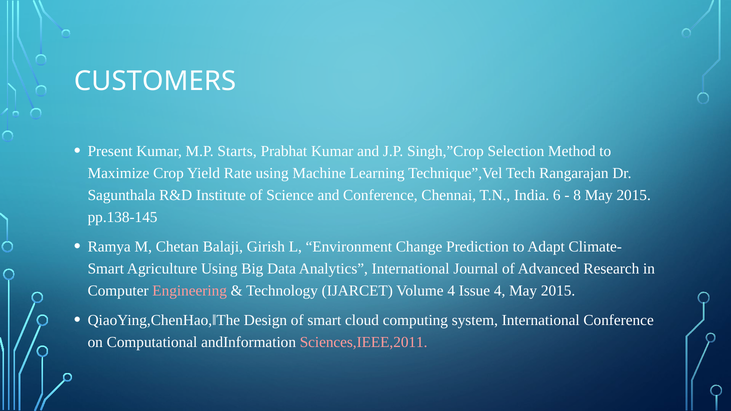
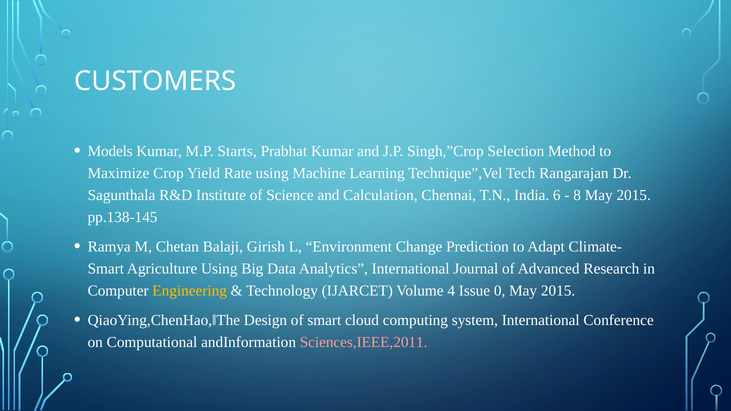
Present: Present -> Models
and Conference: Conference -> Calculation
Engineering colour: pink -> yellow
Issue 4: 4 -> 0
